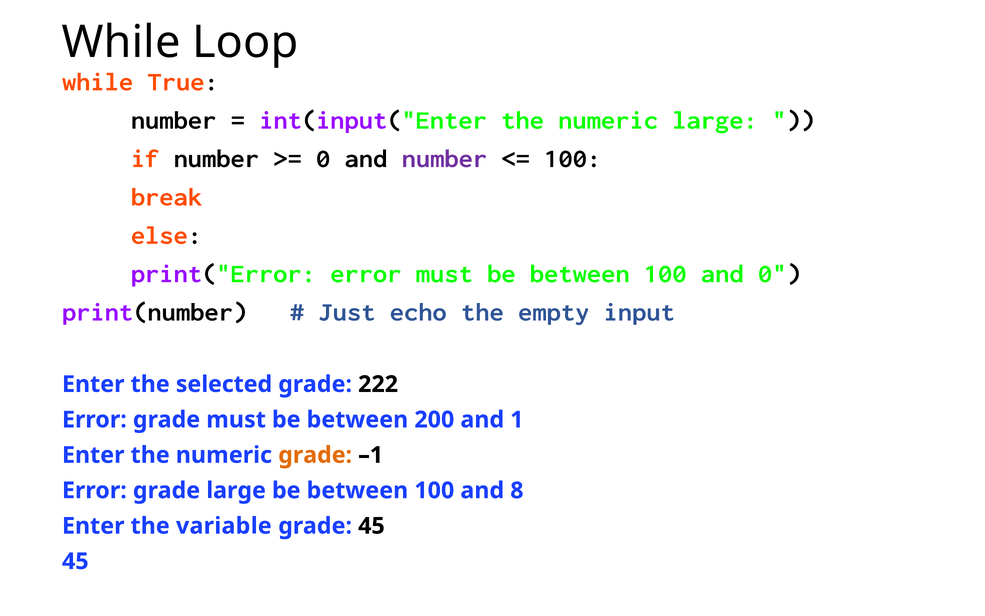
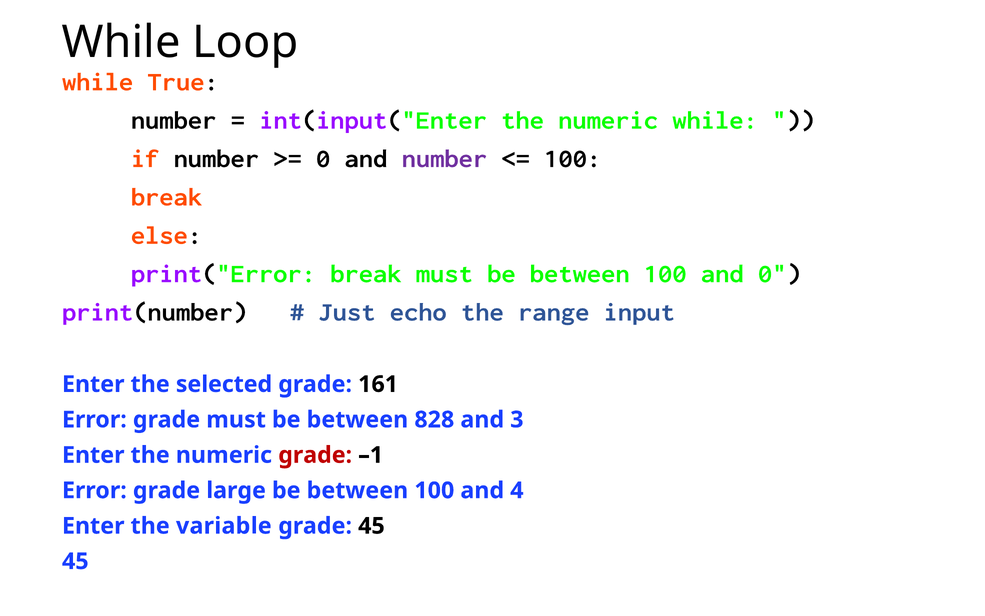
numeric large: large -> while
print("Error error: error -> break
empty: empty -> range
222: 222 -> 161
200: 200 -> 828
1: 1 -> 3
grade at (315, 455) colour: orange -> red
8: 8 -> 4
